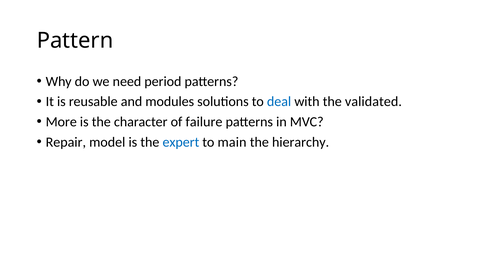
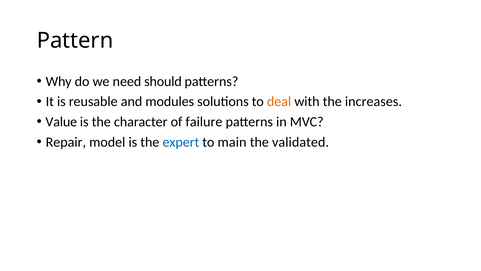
period: period -> should
deal colour: blue -> orange
validated: validated -> increases
More: More -> Value
hierarchy: hierarchy -> validated
